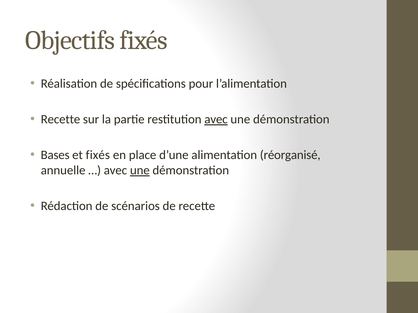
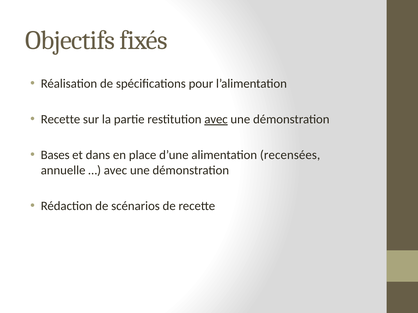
et fixés: fixés -> dans
réorganisé: réorganisé -> recensées
une at (140, 171) underline: present -> none
